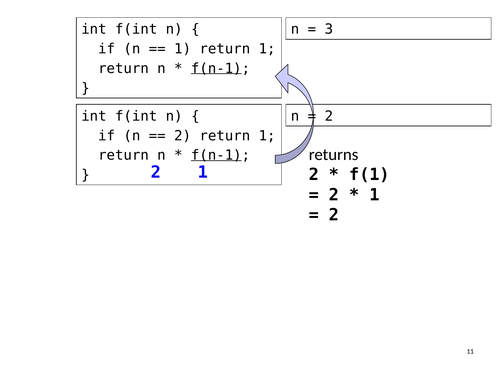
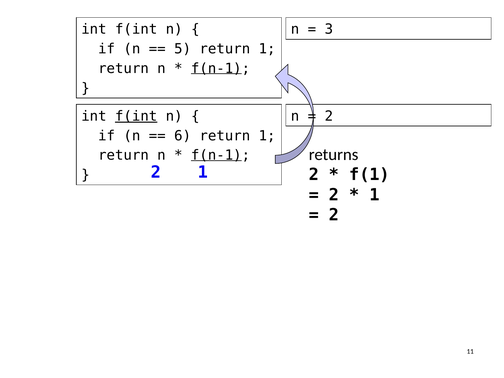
1 at (183, 49): 1 -> 5
f(int at (136, 116) underline: none -> present
2 at (183, 136): 2 -> 6
